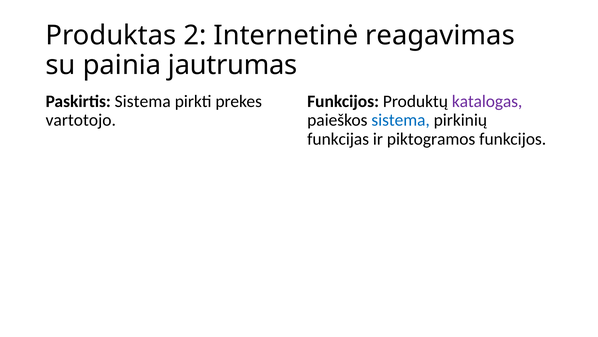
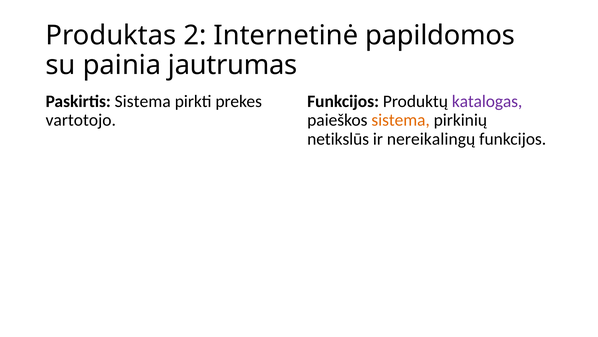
reagavimas: reagavimas -> papildomos
sistema at (401, 120) colour: blue -> orange
funkcijas: funkcijas -> netikslūs
piktogramos: piktogramos -> nereikalingų
